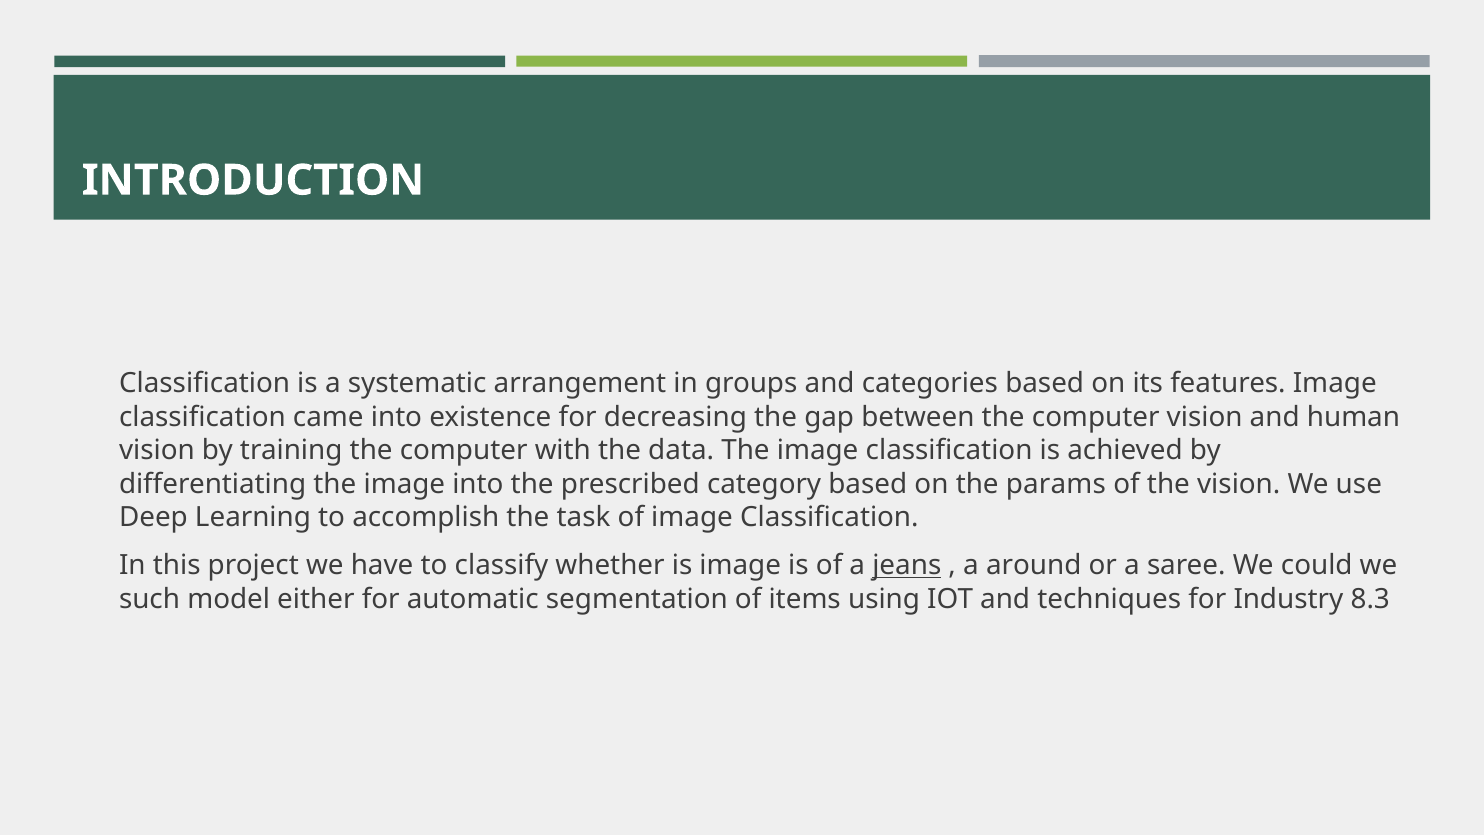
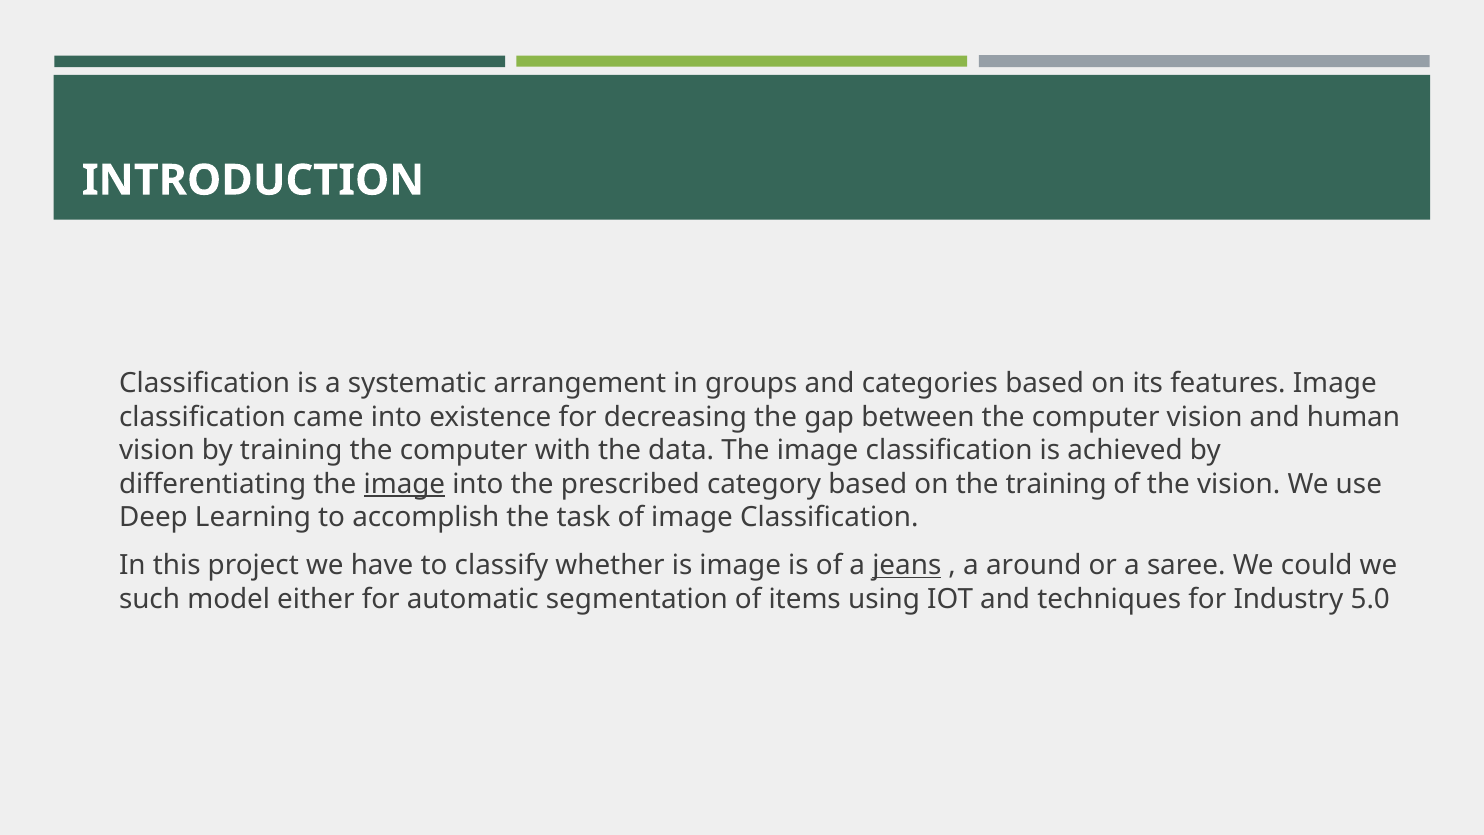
image at (404, 484) underline: none -> present
the params: params -> training
8.3: 8.3 -> 5.0
